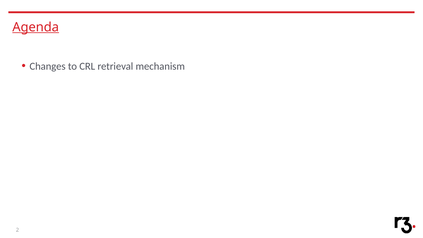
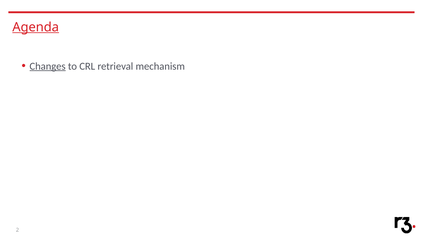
Changes underline: none -> present
